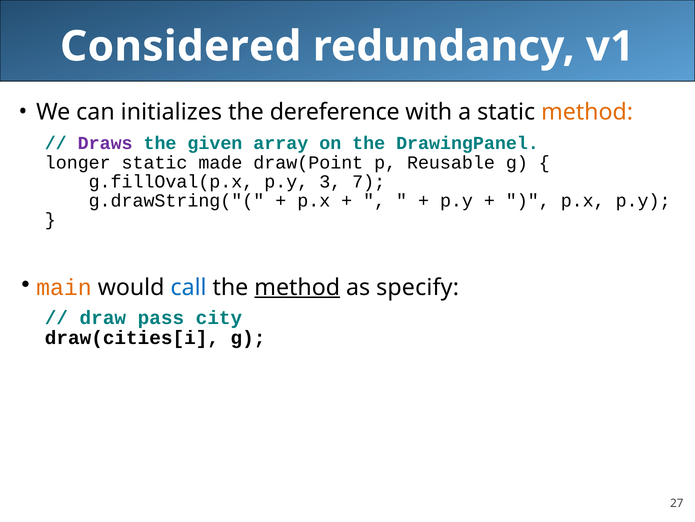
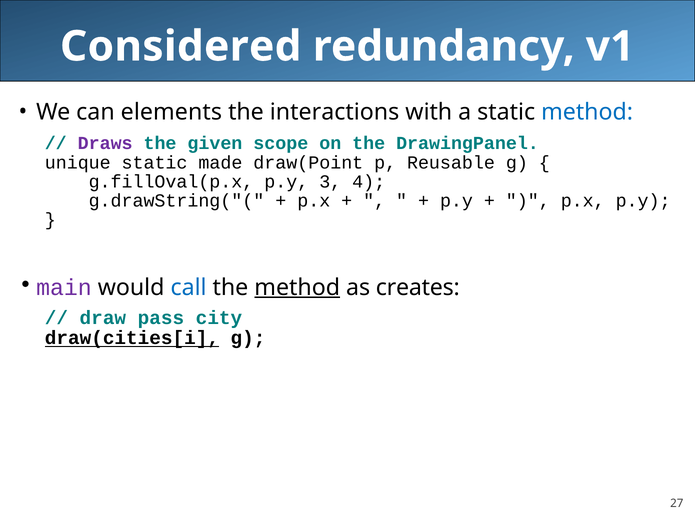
initializes: initializes -> elements
dereference: dereference -> interactions
method at (587, 112) colour: orange -> blue
array: array -> scope
longer: longer -> unique
7: 7 -> 4
main colour: orange -> purple
specify: specify -> creates
draw(cities[i underline: none -> present
